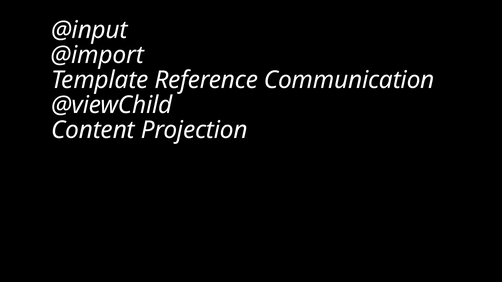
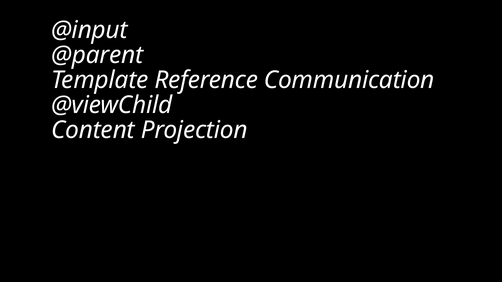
@import: @import -> @parent
